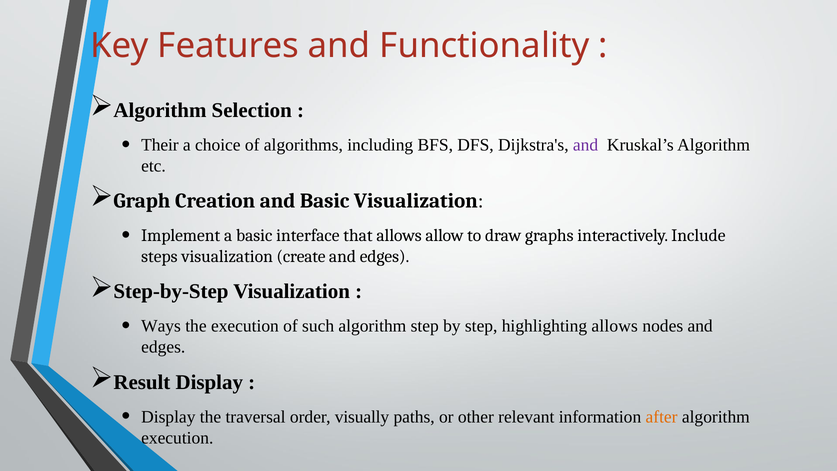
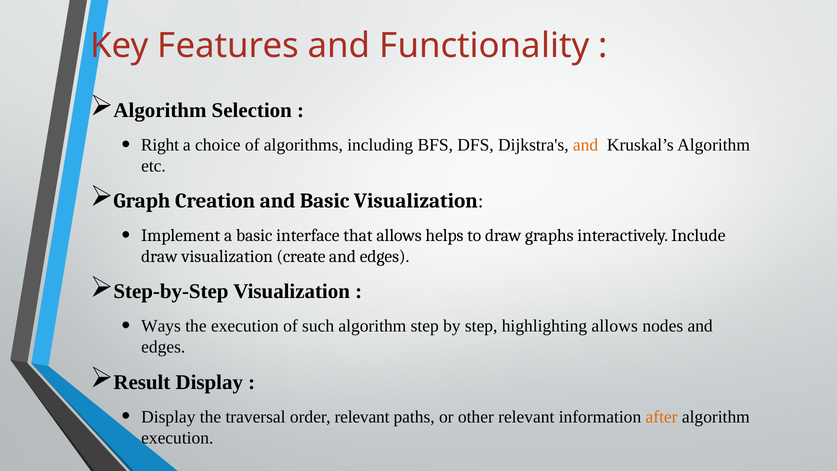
Their: Their -> Right
and at (586, 145) colour: purple -> orange
allow: allow -> helps
steps at (159, 256): steps -> draw
order visually: visually -> relevant
